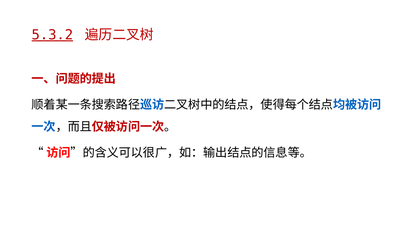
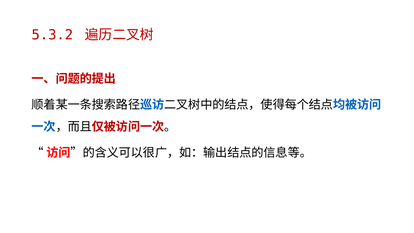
5.3.2 underline: present -> none
